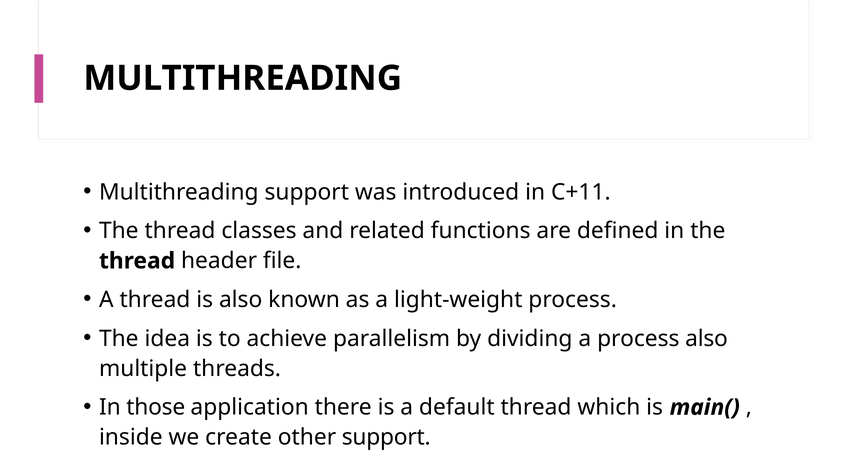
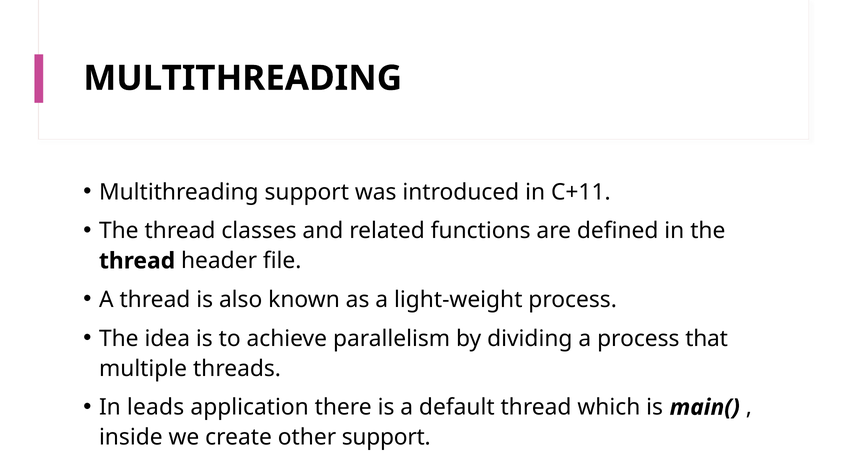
process also: also -> that
those: those -> leads
